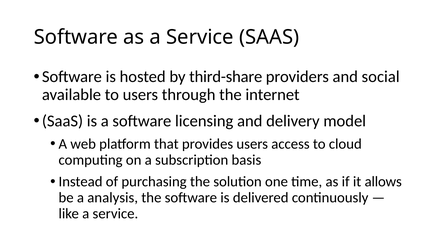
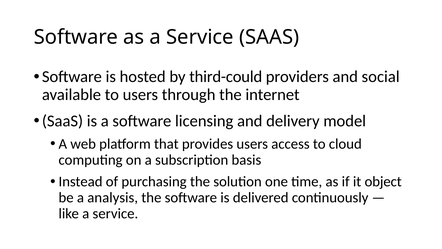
third-share: third-share -> third-could
allows: allows -> object
